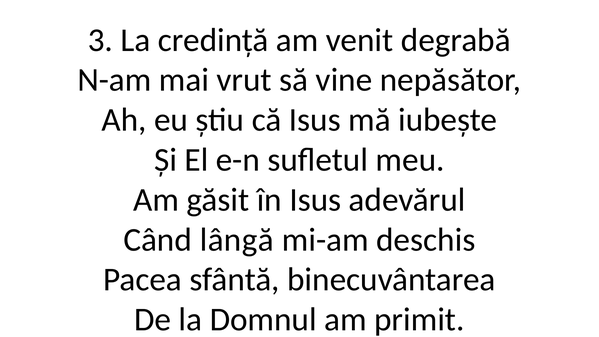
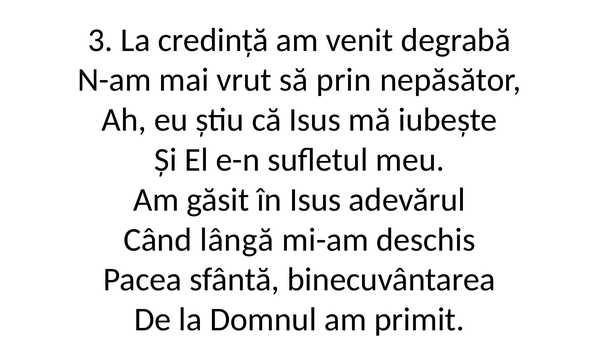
vine: vine -> prin
